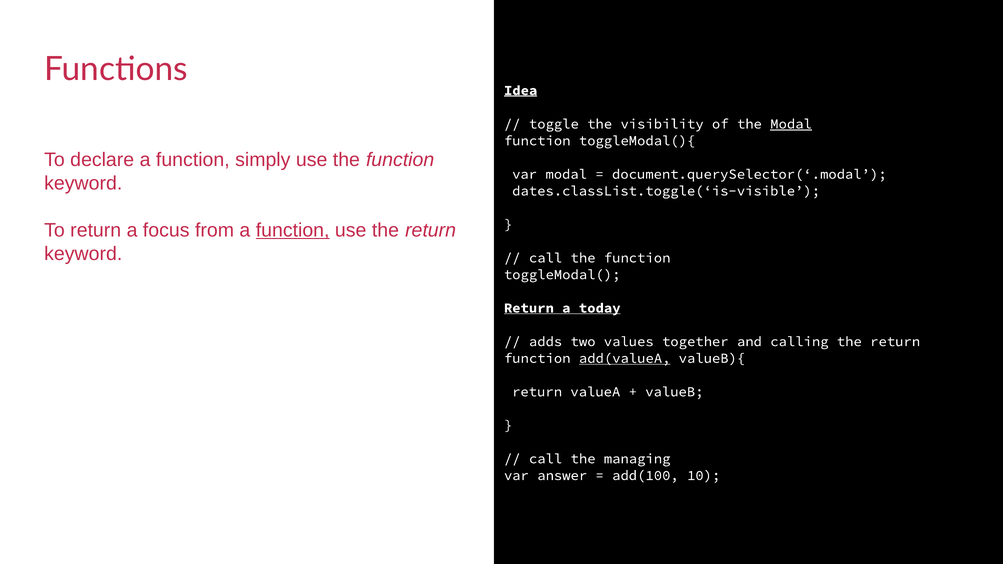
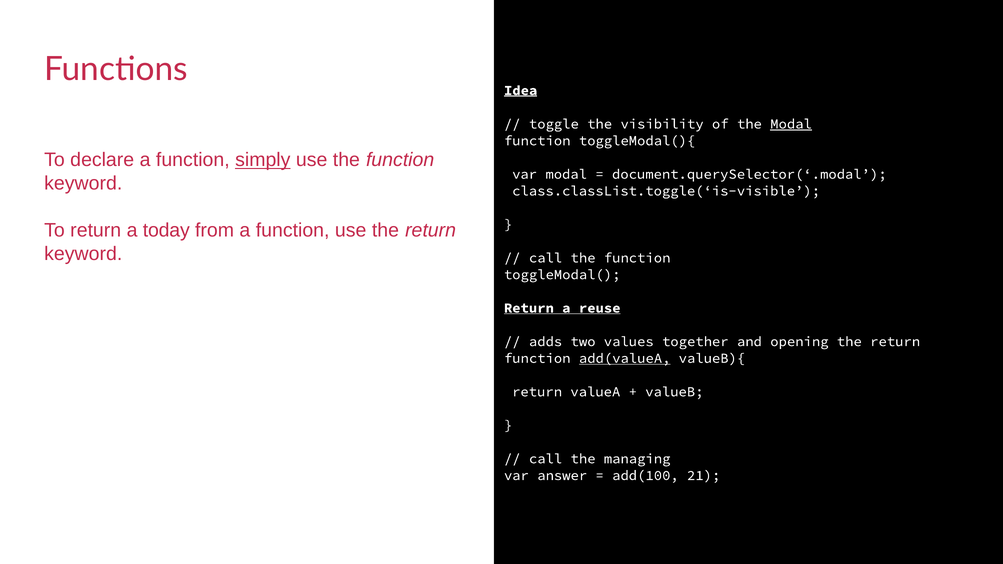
simply underline: none -> present
dates.classList.toggle(‘is-visible: dates.classList.toggle(‘is-visible -> class.classList.toggle(‘is-visible
focus: focus -> today
function at (293, 230) underline: present -> none
today: today -> reuse
calling: calling -> opening
10: 10 -> 21
